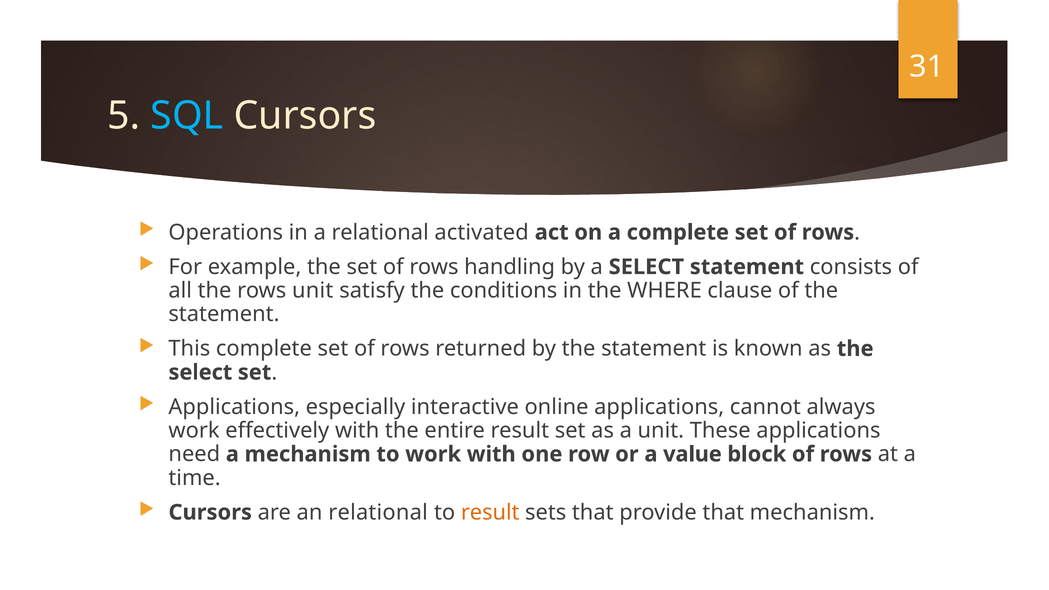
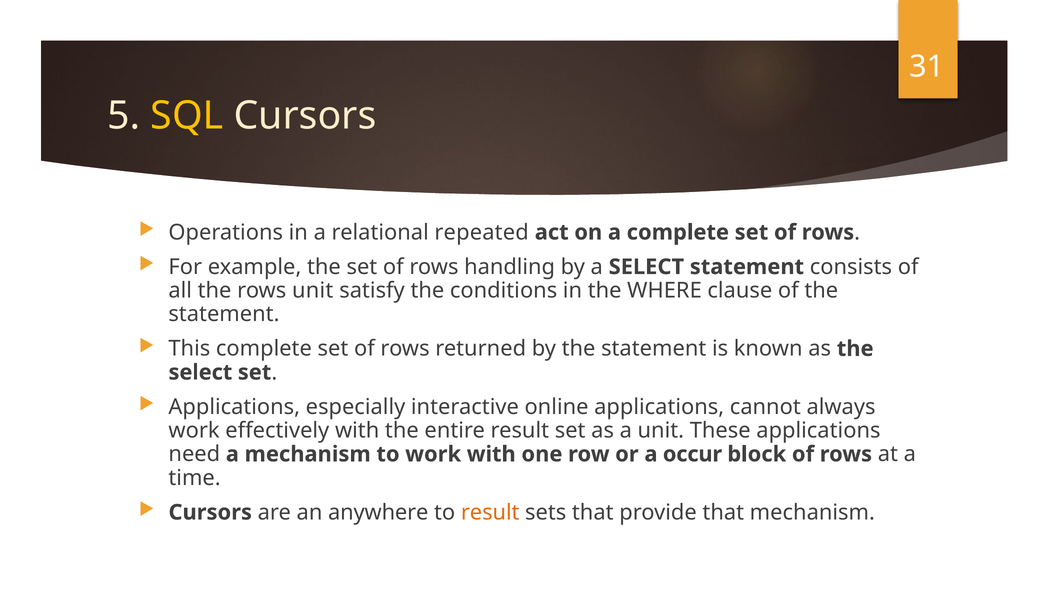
SQL colour: light blue -> yellow
activated: activated -> repeated
value: value -> occur
an relational: relational -> anywhere
